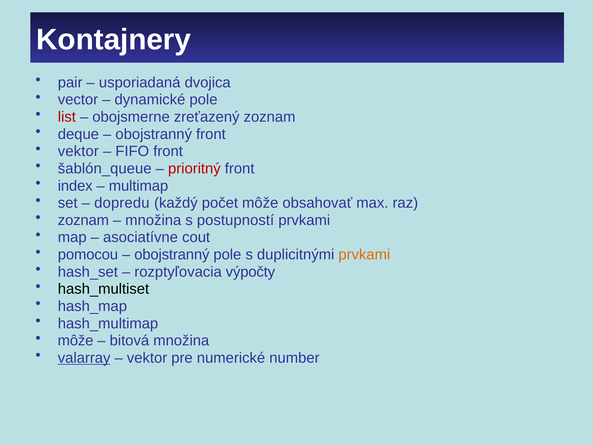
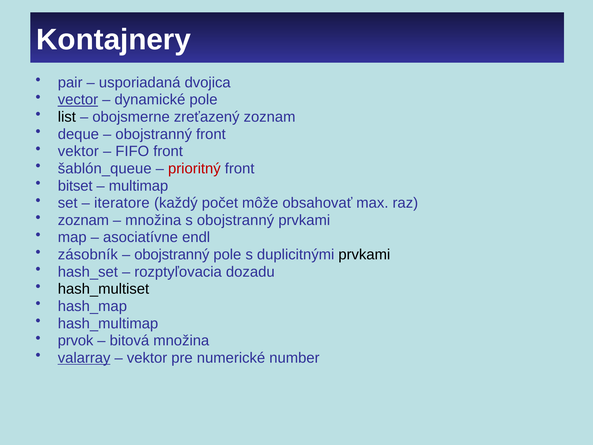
vector underline: none -> present
list colour: red -> black
index: index -> bitset
dopredu: dopredu -> iteratore
s postupností: postupností -> obojstranný
cout: cout -> endl
pomocou: pomocou -> zásobník
prvkami at (364, 255) colour: orange -> black
výpočty: výpočty -> dozadu
môže at (76, 341): môže -> prvok
